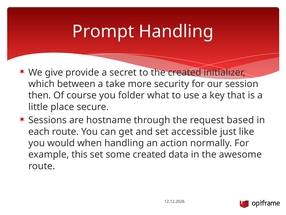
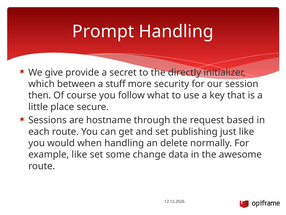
the created: created -> directly
take: take -> stuff
folder: folder -> follow
accessible: accessible -> publishing
action: action -> delete
example this: this -> like
some created: created -> change
